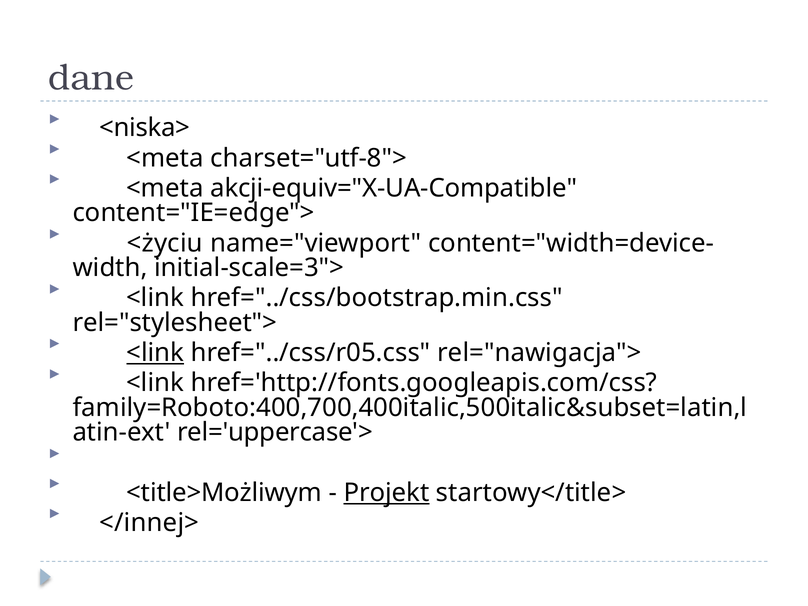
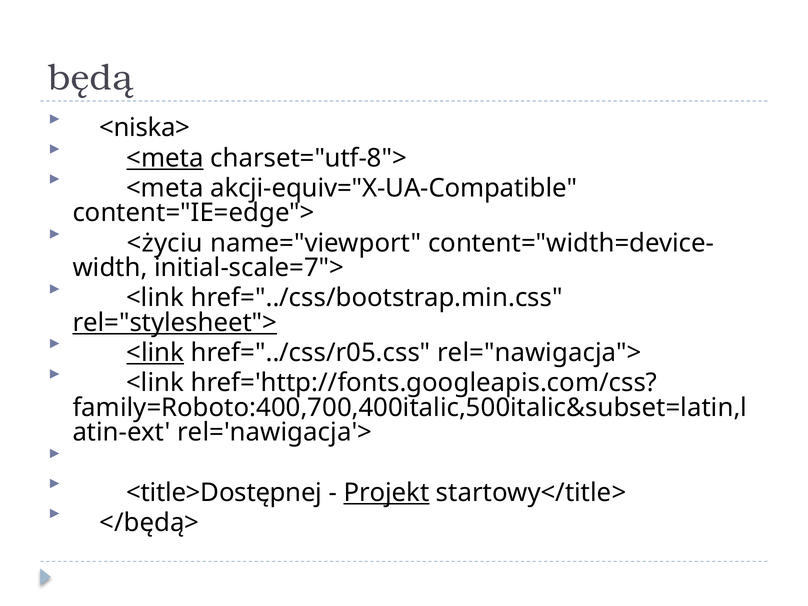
dane: dane -> będą
<meta at (165, 158) underline: none -> present
initial-scale=3">: initial-scale=3"> -> initial-scale=7">
rel="stylesheet"> underline: none -> present
rel='uppercase'>: rel='uppercase'> -> rel='nawigacja'>
<title>Możliwym: <title>Możliwym -> <title>Dostępnej
</innej>: </innej> -> </będą>
